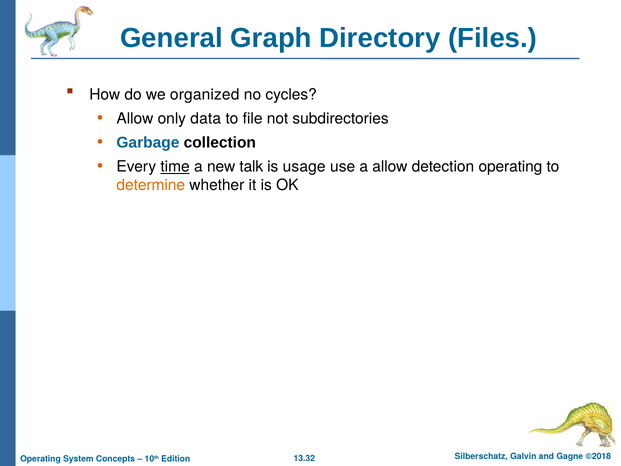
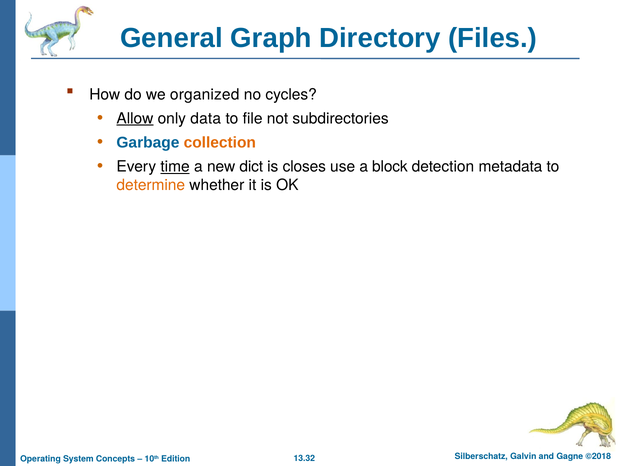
Allow at (135, 118) underline: none -> present
collection colour: black -> orange
talk: talk -> dict
usage: usage -> closes
a allow: allow -> block
detection operating: operating -> metadata
